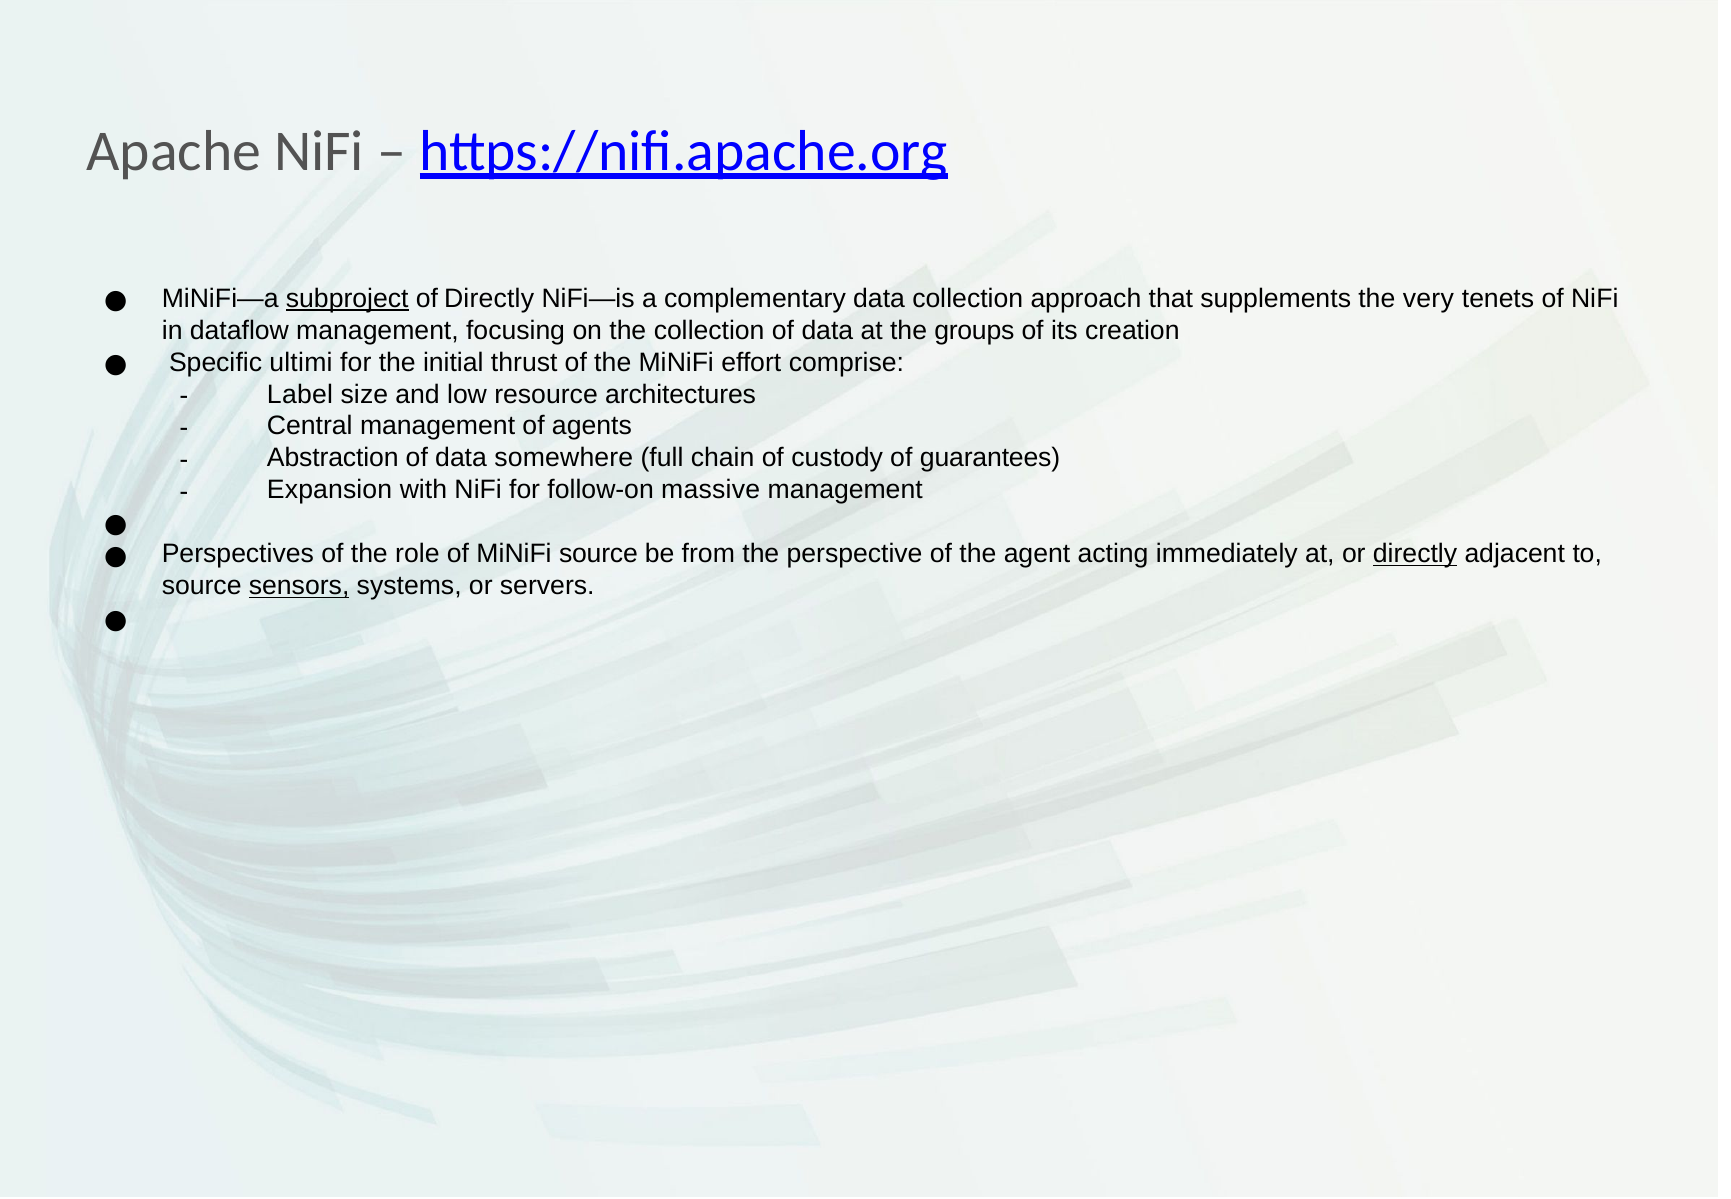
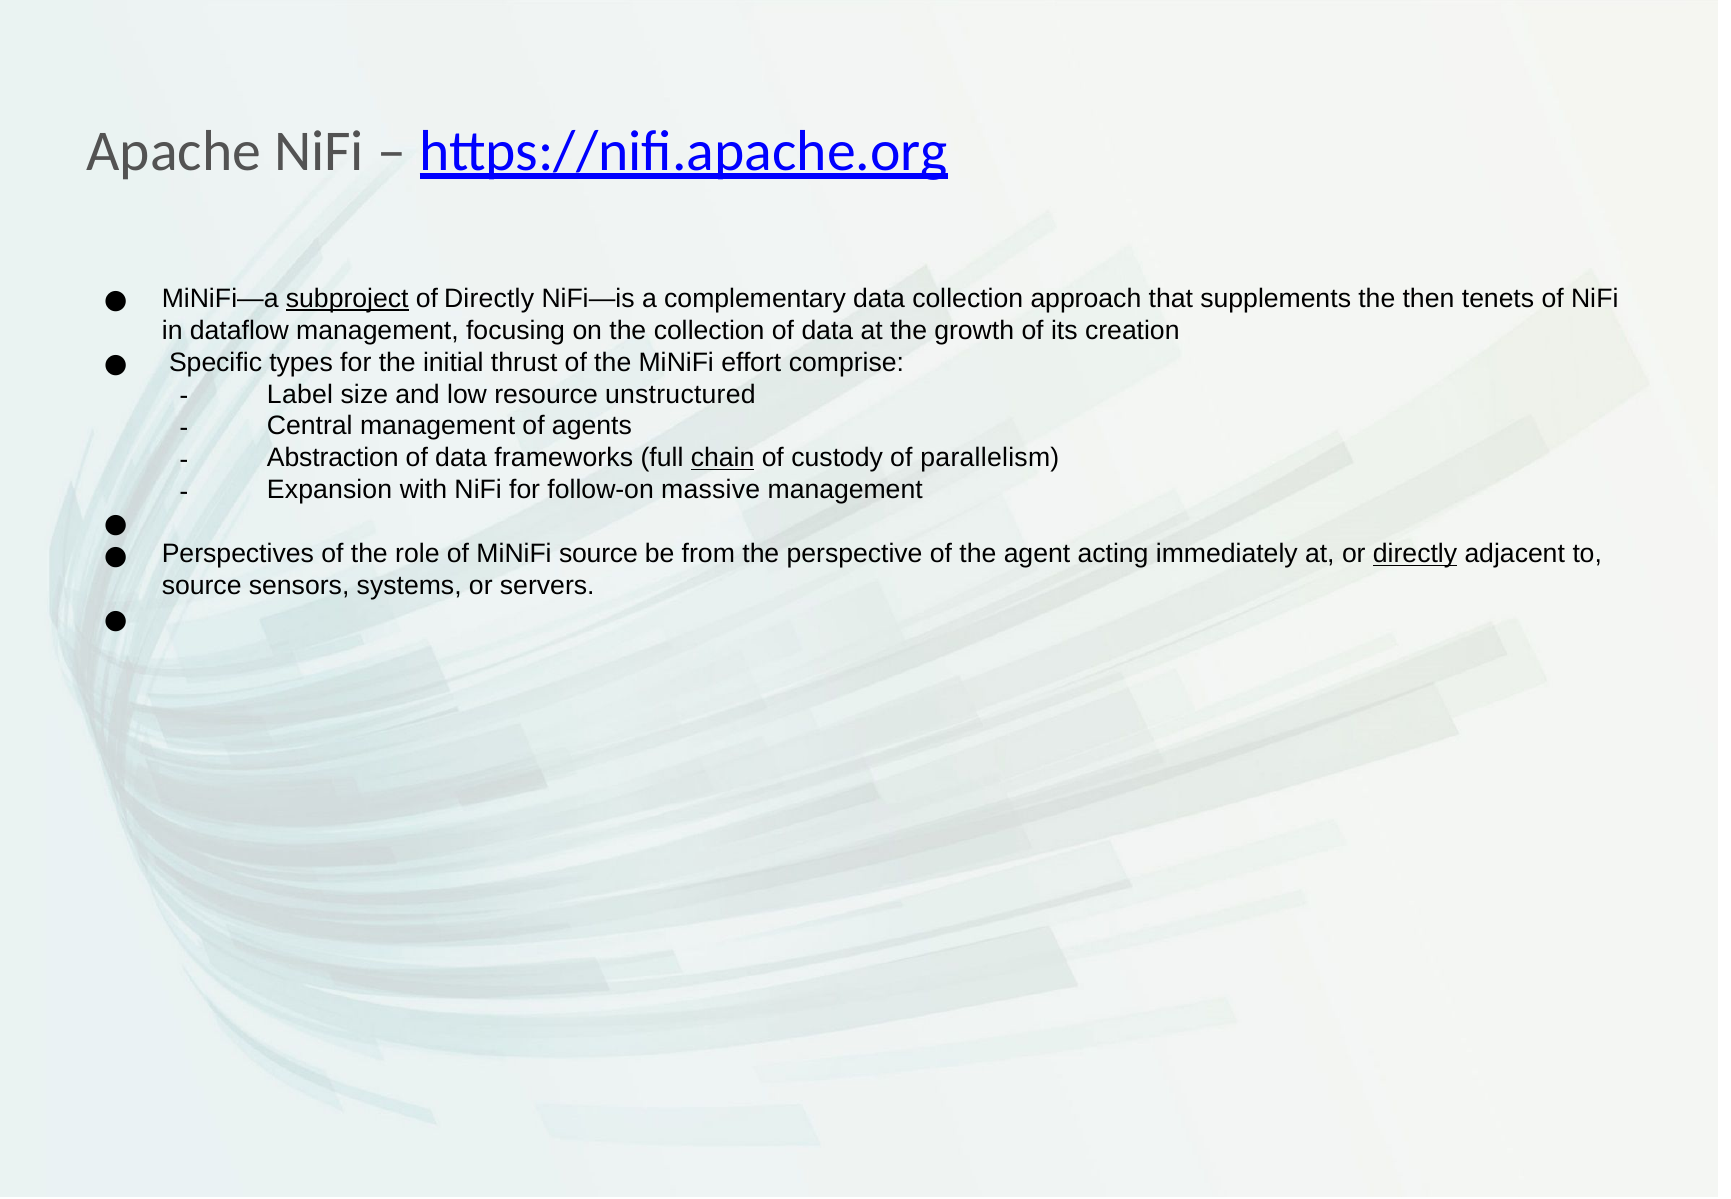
very: very -> then
groups: groups -> growth
ultimi: ultimi -> types
architectures: architectures -> unstructured
somewhere: somewhere -> frameworks
chain underline: none -> present
guarantees: guarantees -> parallelism
sensors underline: present -> none
